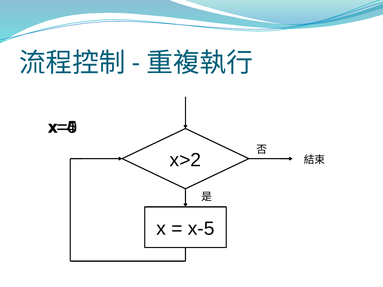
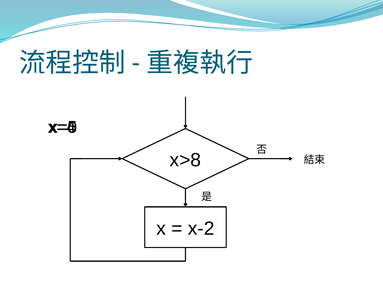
x>2: x>2 -> x>8
x-5: x-5 -> x-2
